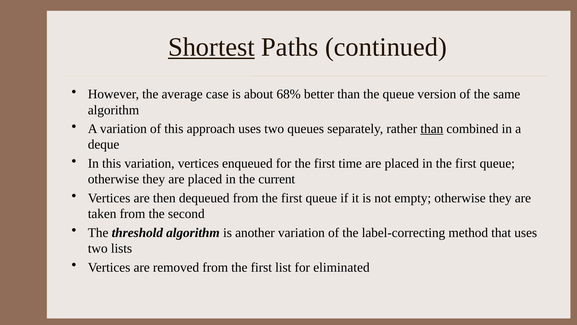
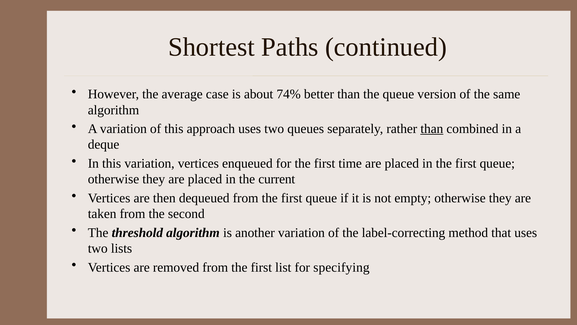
Shortest underline: present -> none
68%: 68% -> 74%
eliminated: eliminated -> specifying
